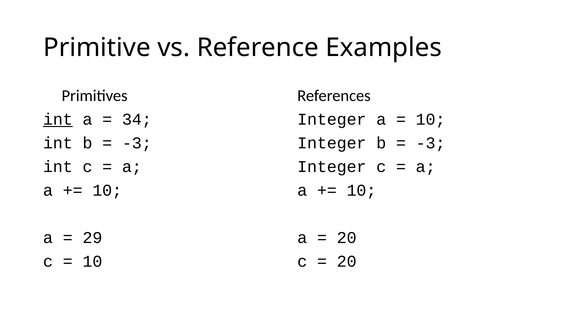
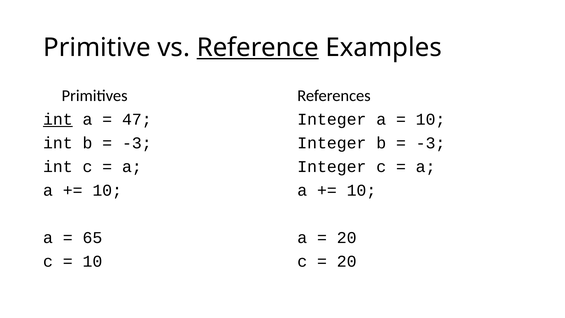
Reference underline: none -> present
34: 34 -> 47
29: 29 -> 65
